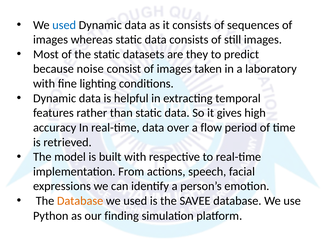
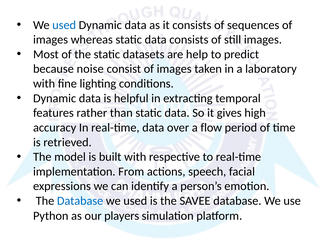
they: they -> help
Database at (80, 201) colour: orange -> blue
finding: finding -> players
